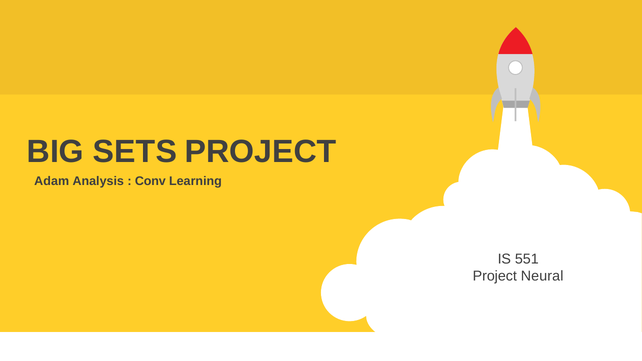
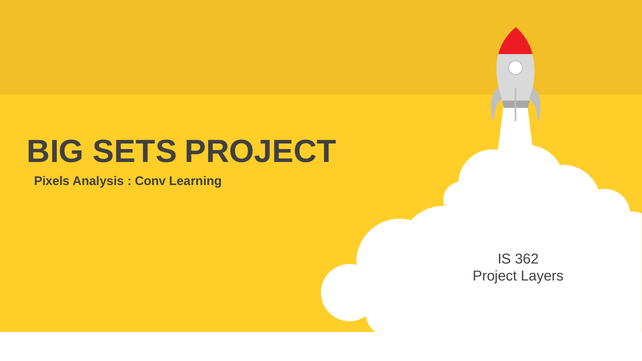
Adam: Adam -> Pixels
551: 551 -> 362
Neural: Neural -> Layers
